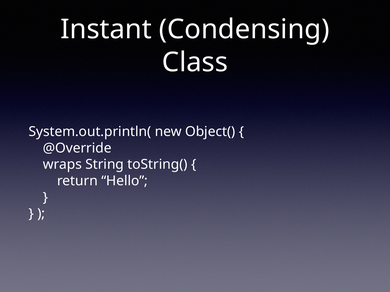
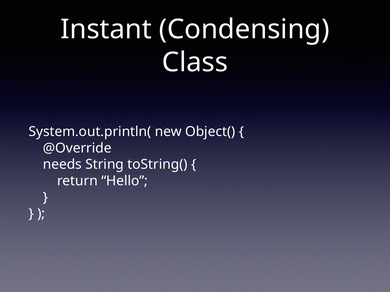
wraps: wraps -> needs
